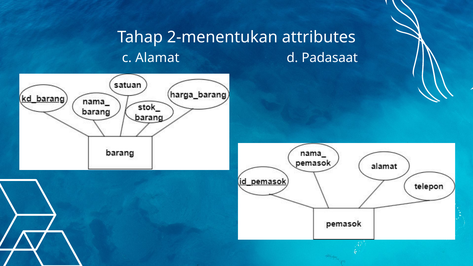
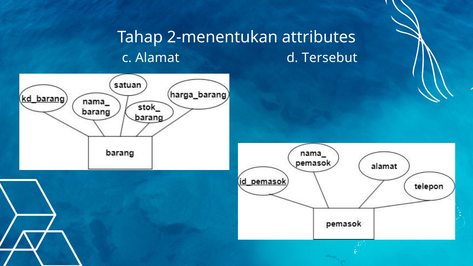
Padasaat: Padasaat -> Tersebut
